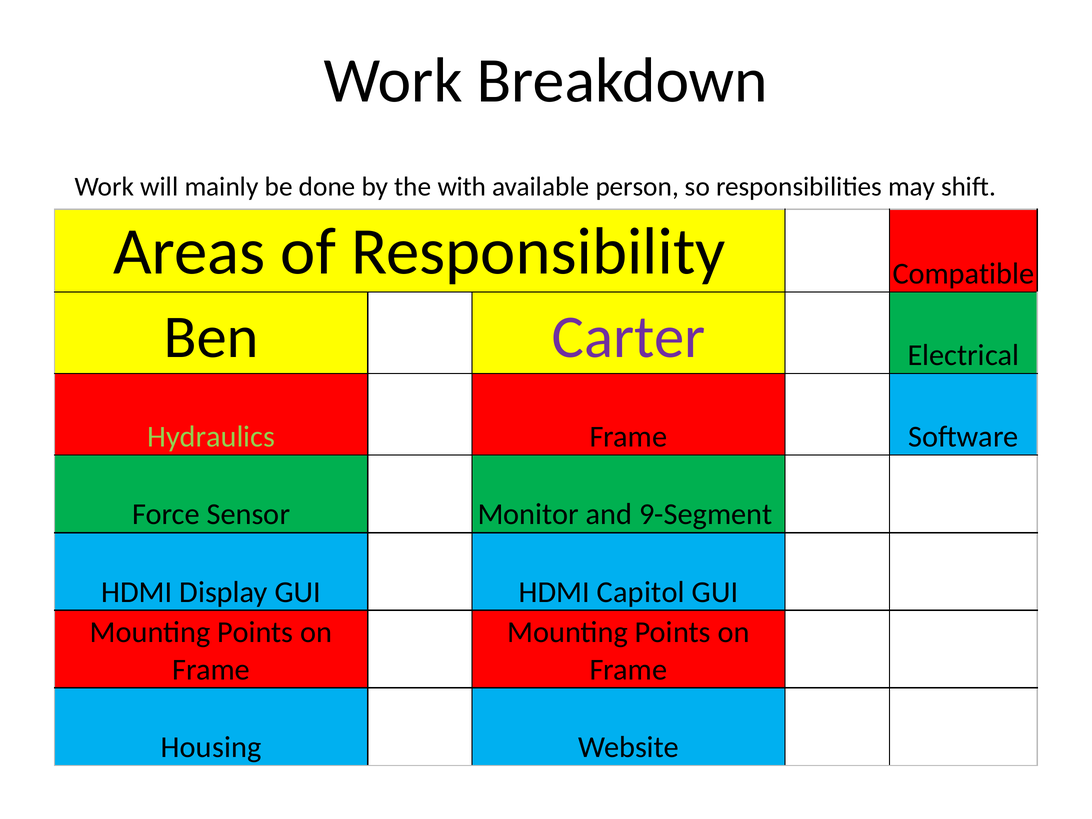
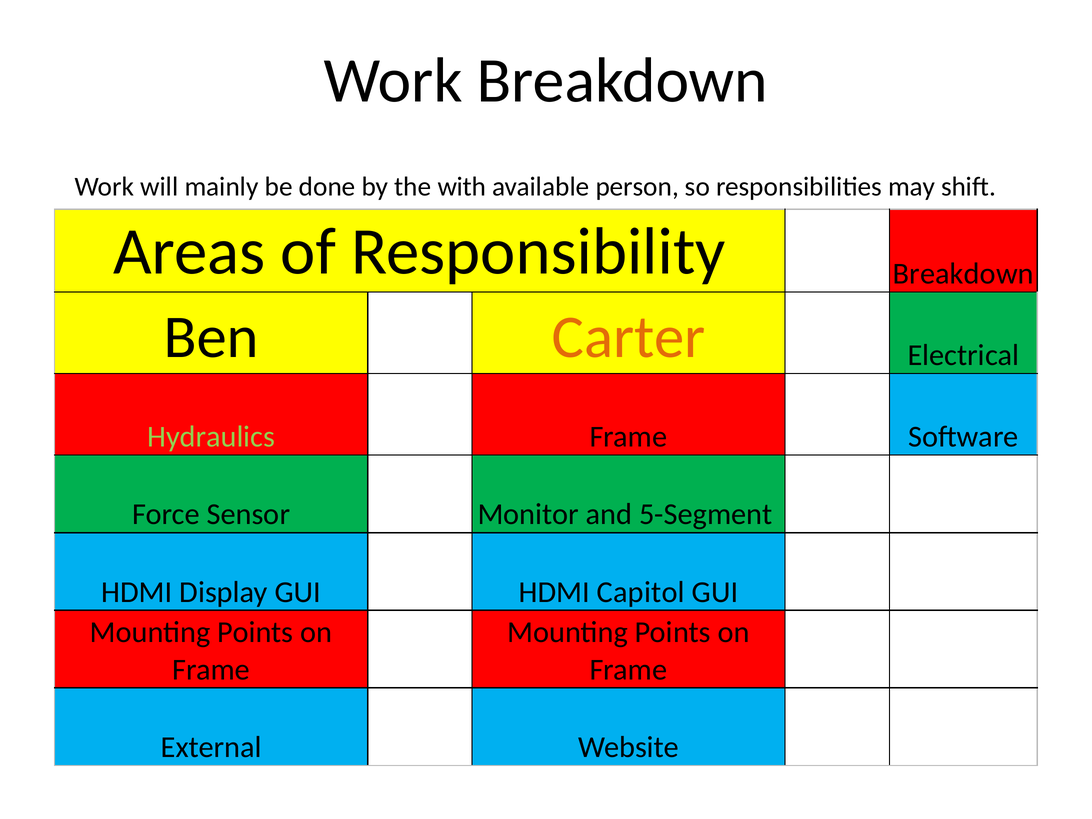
Responsibility Compatible: Compatible -> Breakdown
Carter colour: purple -> orange
9-Segment: 9-Segment -> 5-Segment
Housing: Housing -> External
